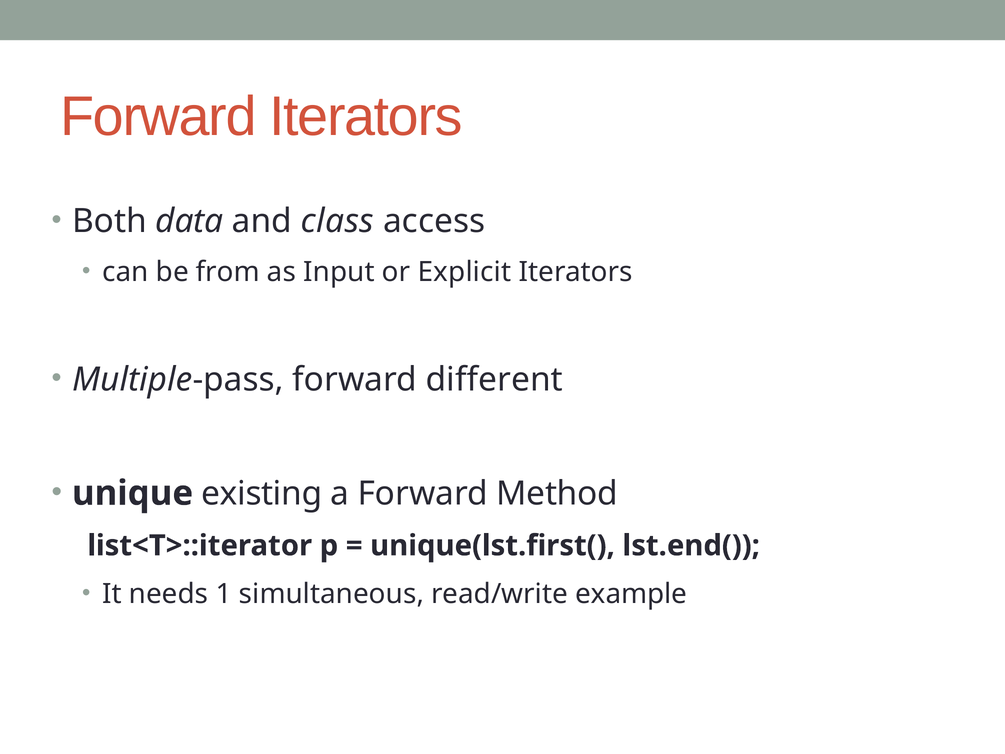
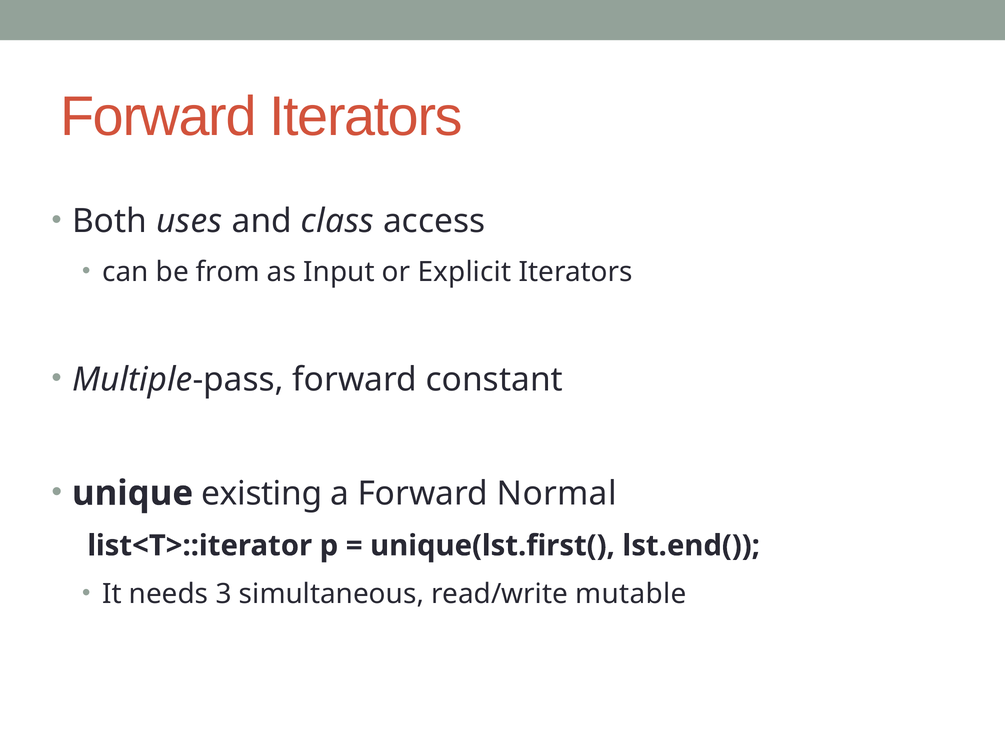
data: data -> uses
different: different -> constant
Method: Method -> Normal
1: 1 -> 3
example: example -> mutable
